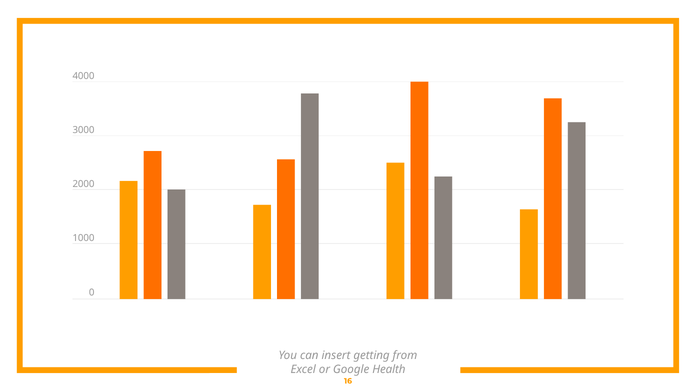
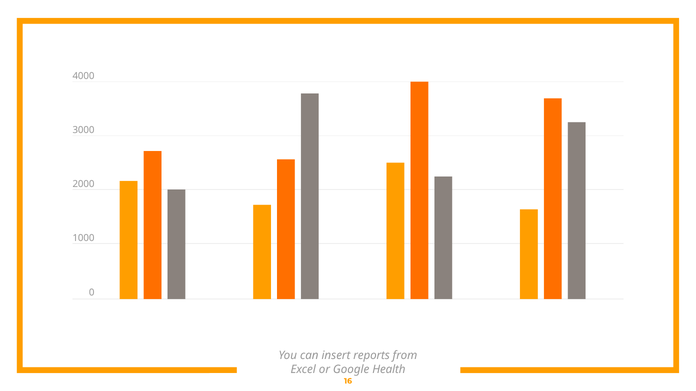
getting: getting -> reports
